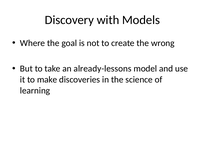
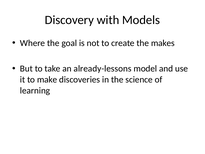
wrong: wrong -> makes
